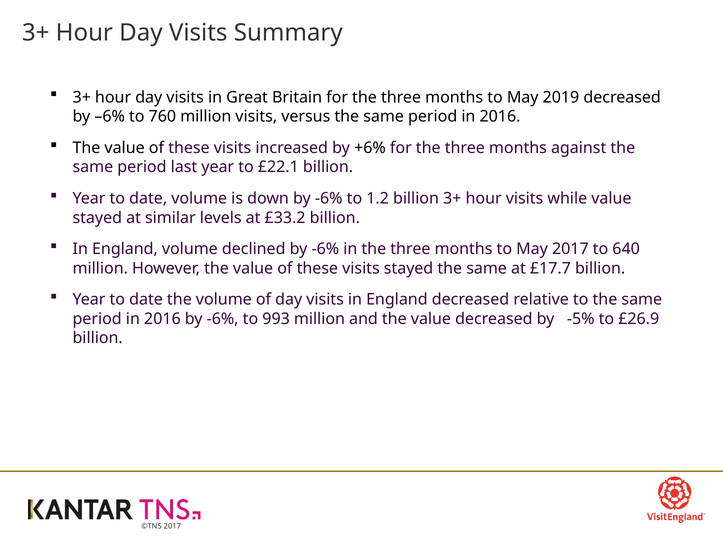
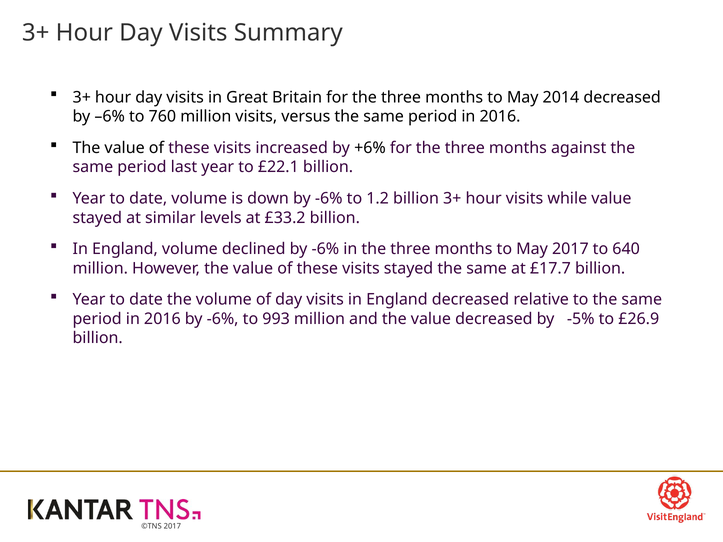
2019: 2019 -> 2014
